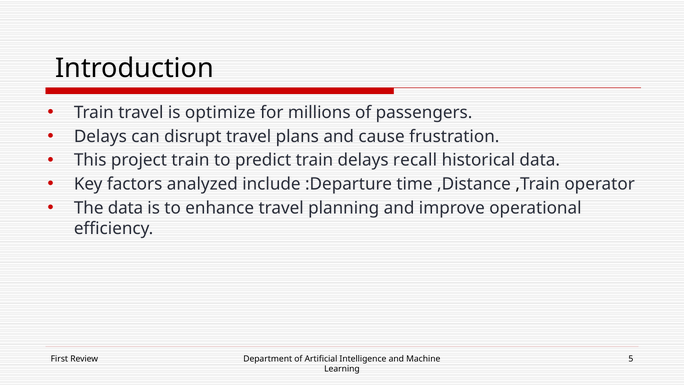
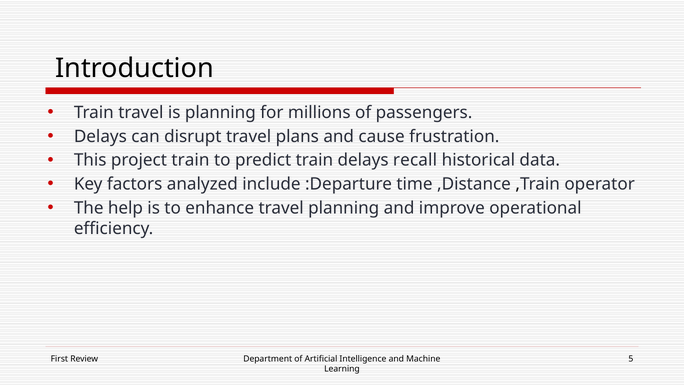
is optimize: optimize -> planning
The data: data -> help
